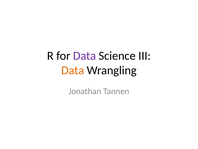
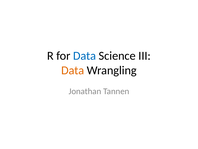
Data at (85, 56) colour: purple -> blue
